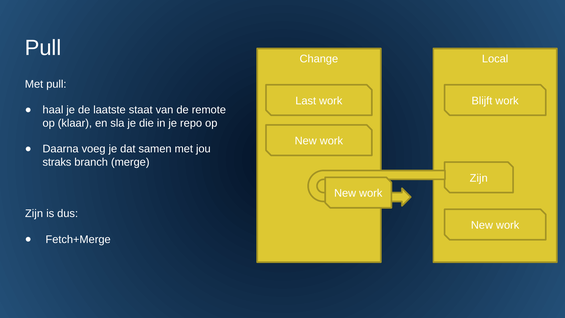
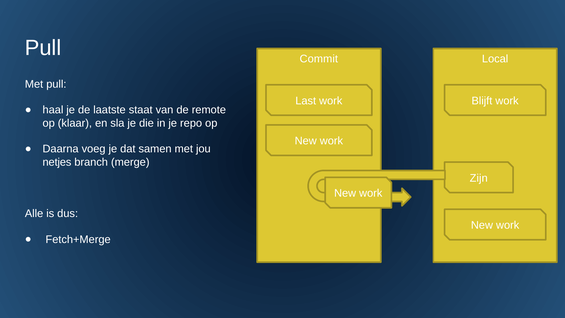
Change: Change -> Commit
straks: straks -> netjes
Zijn at (34, 214): Zijn -> Alle
